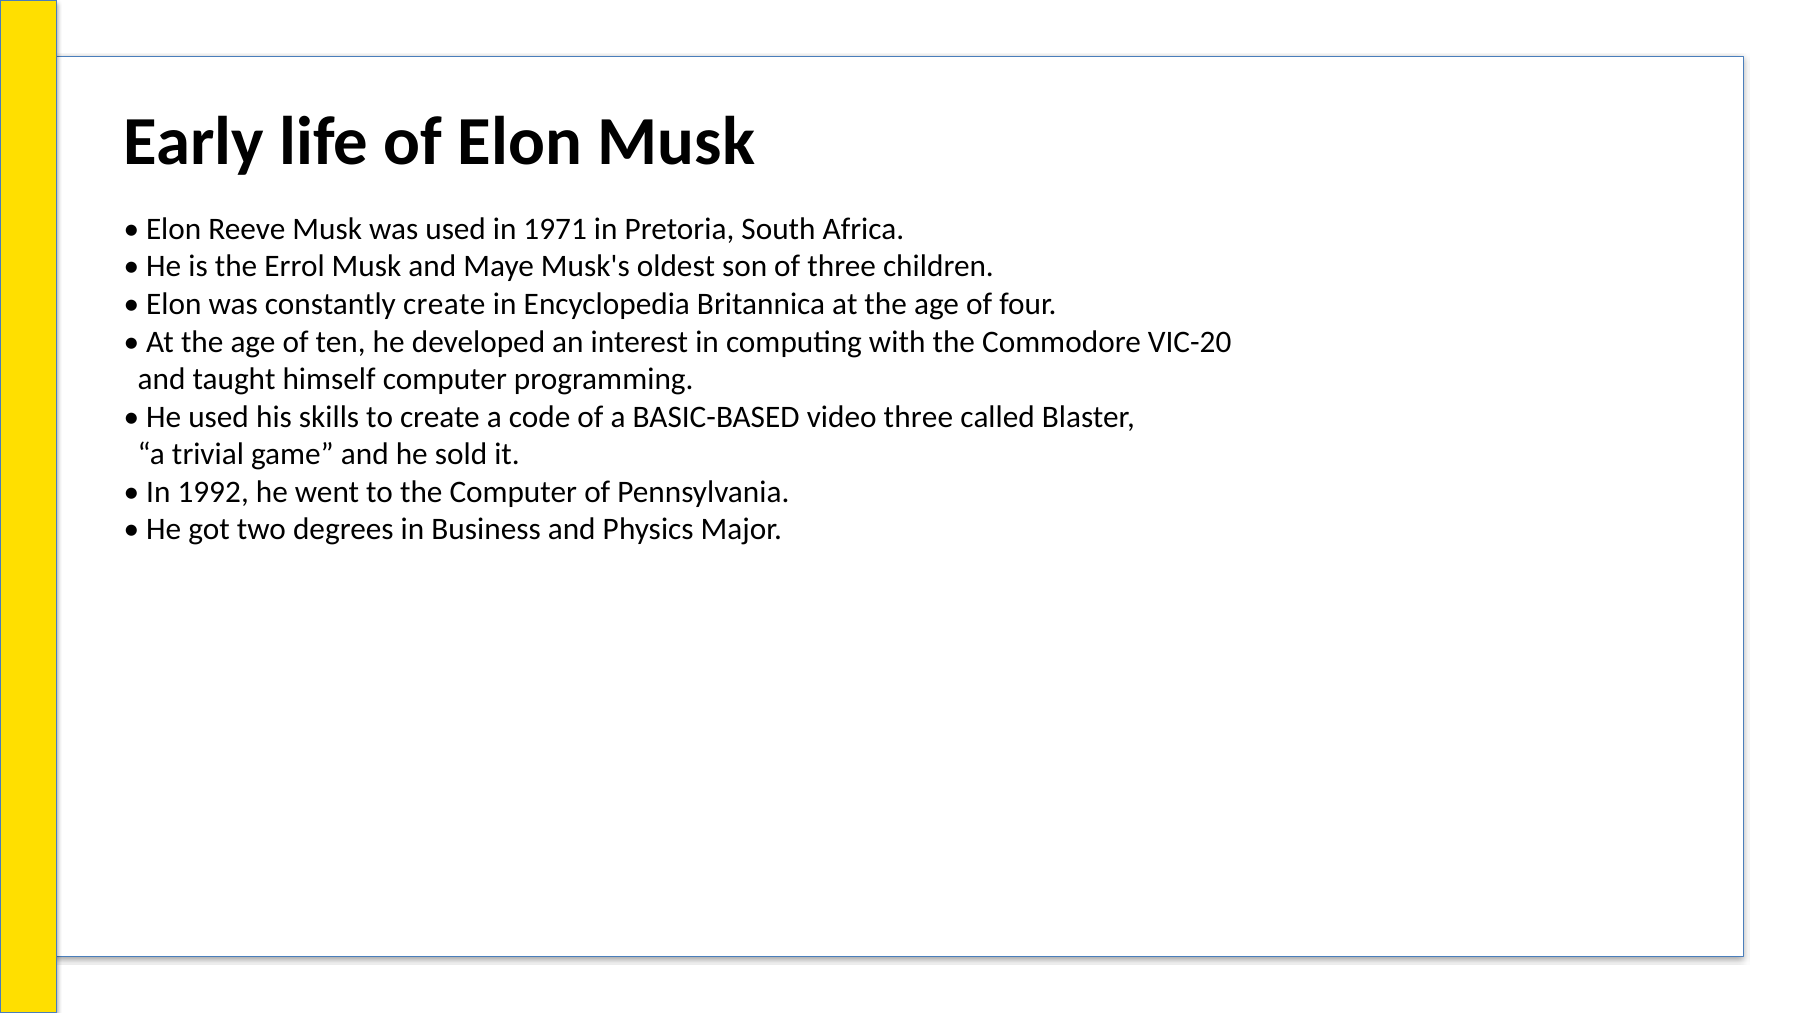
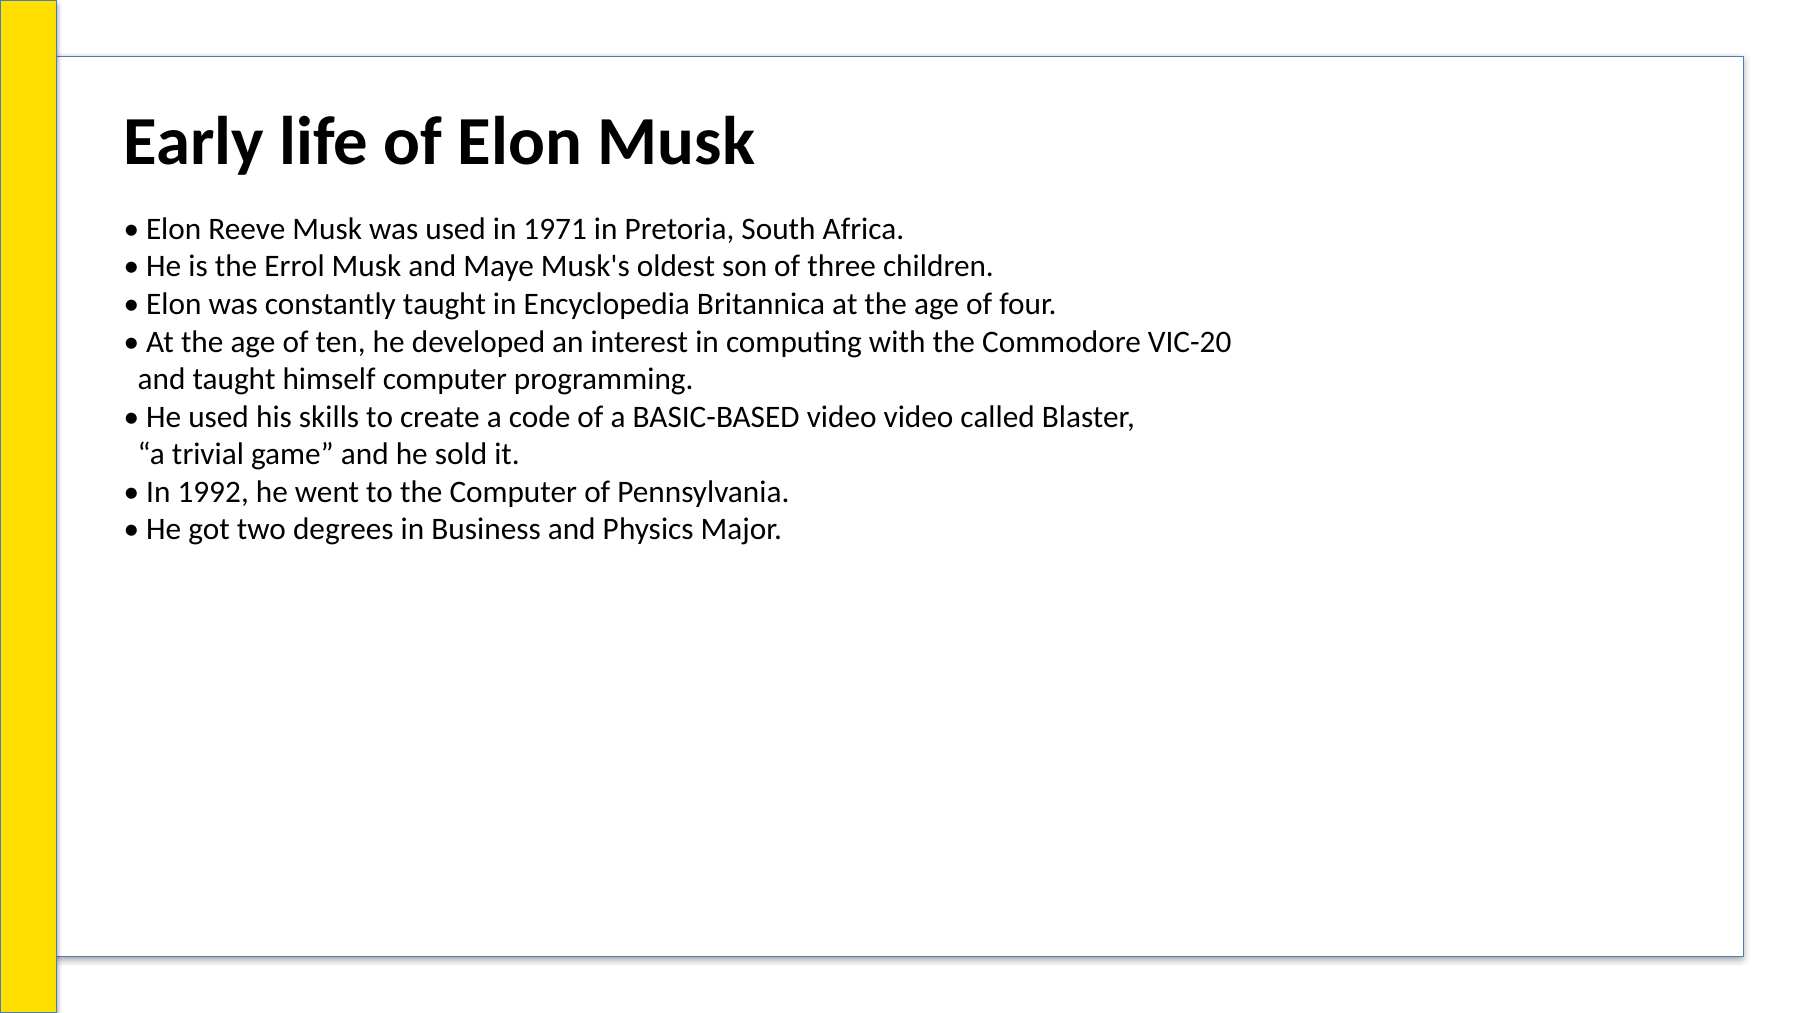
constantly create: create -> taught
video three: three -> video
